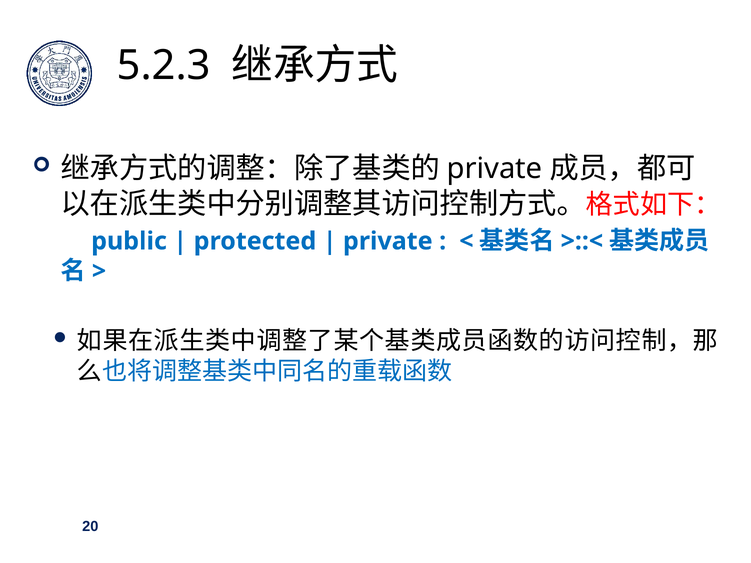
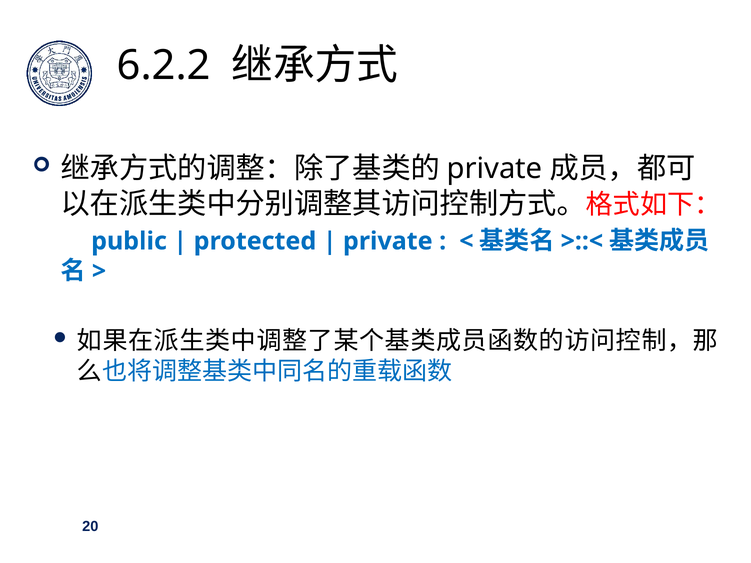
5.2.3: 5.2.3 -> 6.2.2
